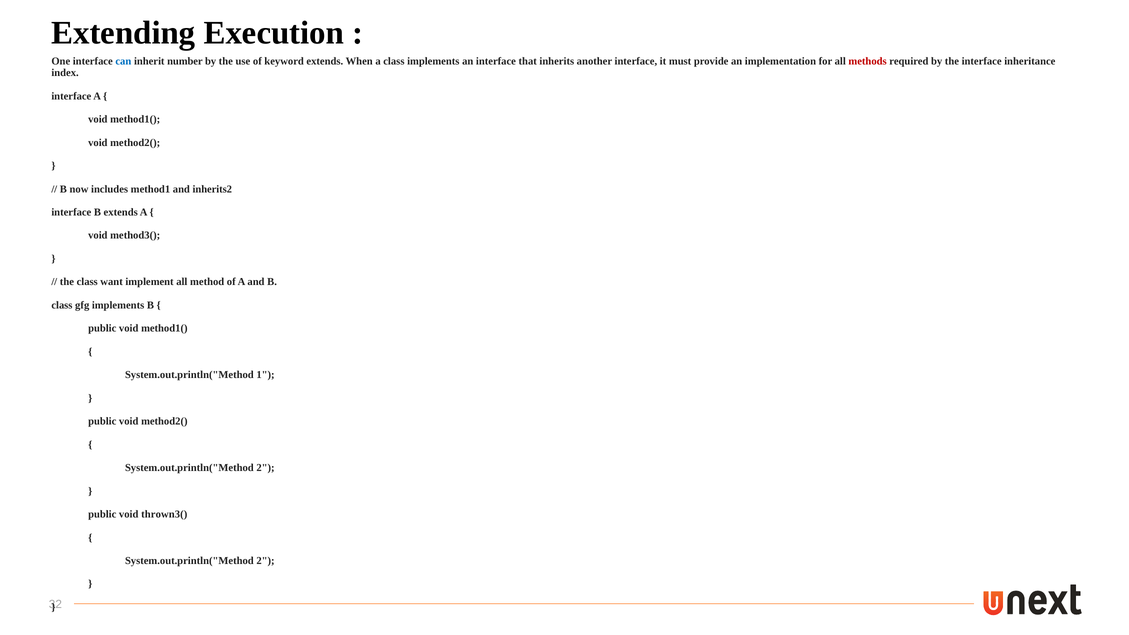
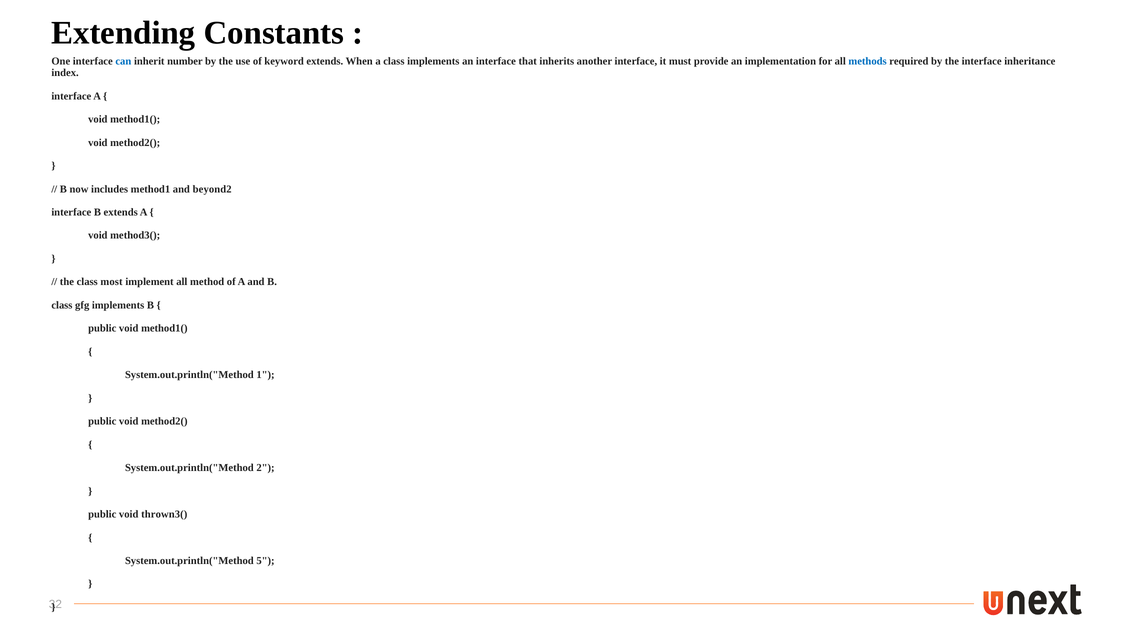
Execution: Execution -> Constants
methods colour: red -> blue
inherits2: inherits2 -> beyond2
want: want -> most
2 at (266, 561): 2 -> 5
